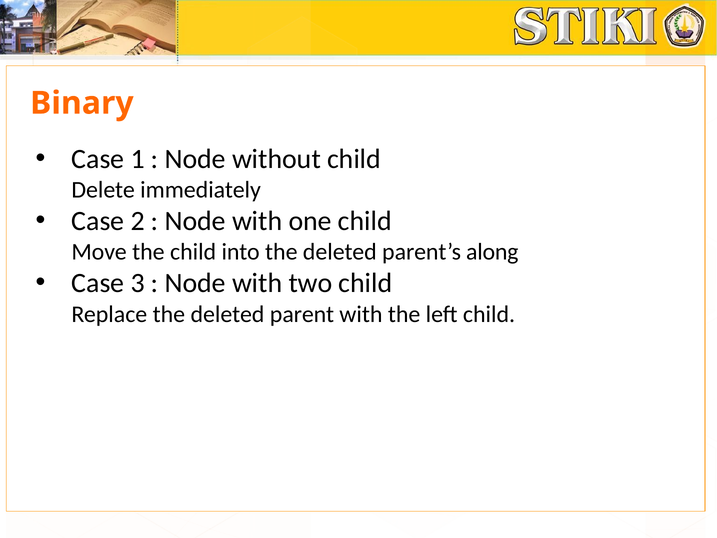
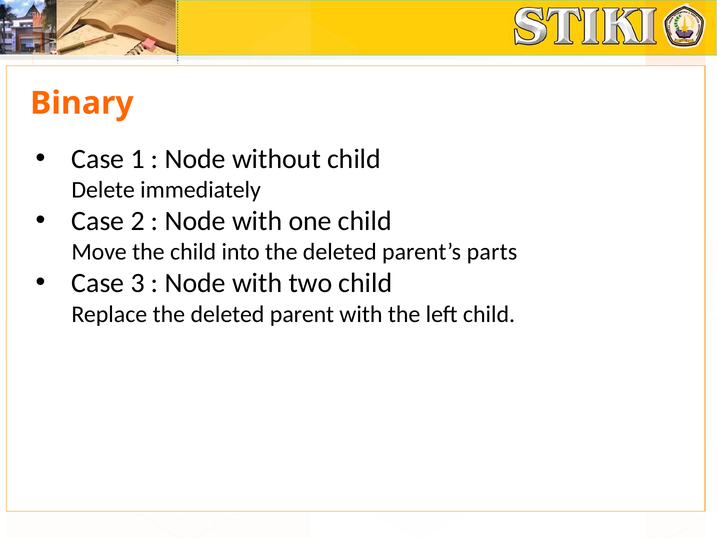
along: along -> parts
